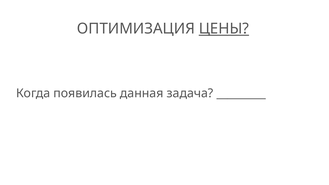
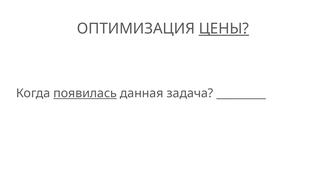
появилась underline: none -> present
